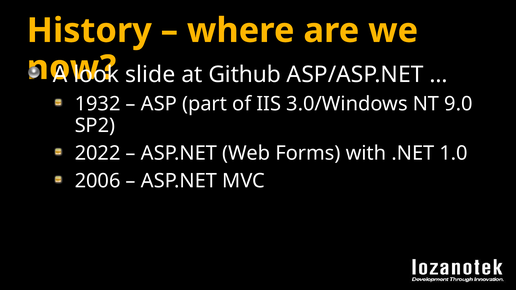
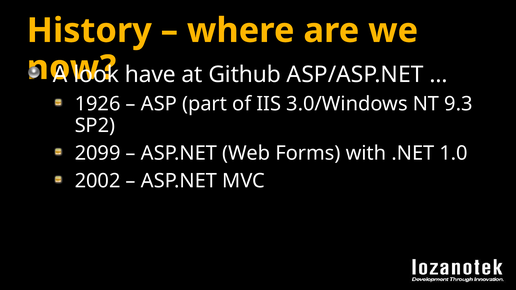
slide: slide -> have
1932: 1932 -> 1926
9.0: 9.0 -> 9.3
2022: 2022 -> 2099
2006: 2006 -> 2002
